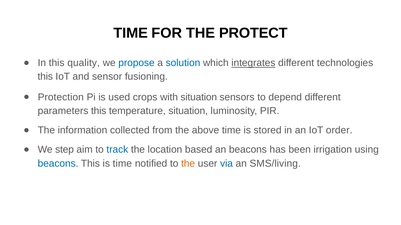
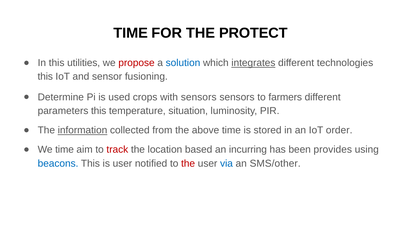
quality: quality -> utilities
propose colour: blue -> red
Protection: Protection -> Determine
with situation: situation -> sensors
depend: depend -> farmers
information underline: none -> present
We step: step -> time
track colour: blue -> red
an beacons: beacons -> incurring
irrigation: irrigation -> provides
is time: time -> user
the at (188, 164) colour: orange -> red
SMS/living: SMS/living -> SMS/other
